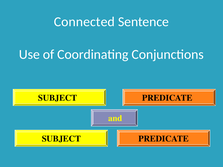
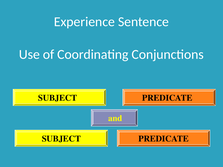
Connected: Connected -> Experience
